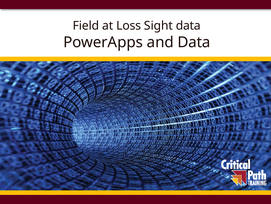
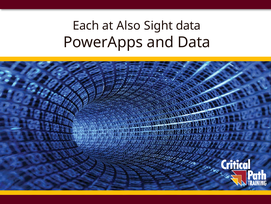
Field: Field -> Each
Loss: Loss -> Also
